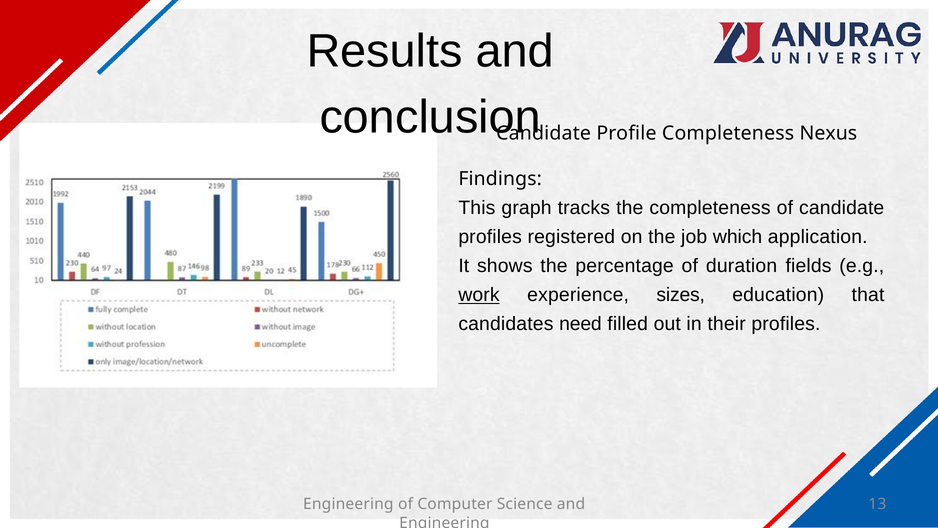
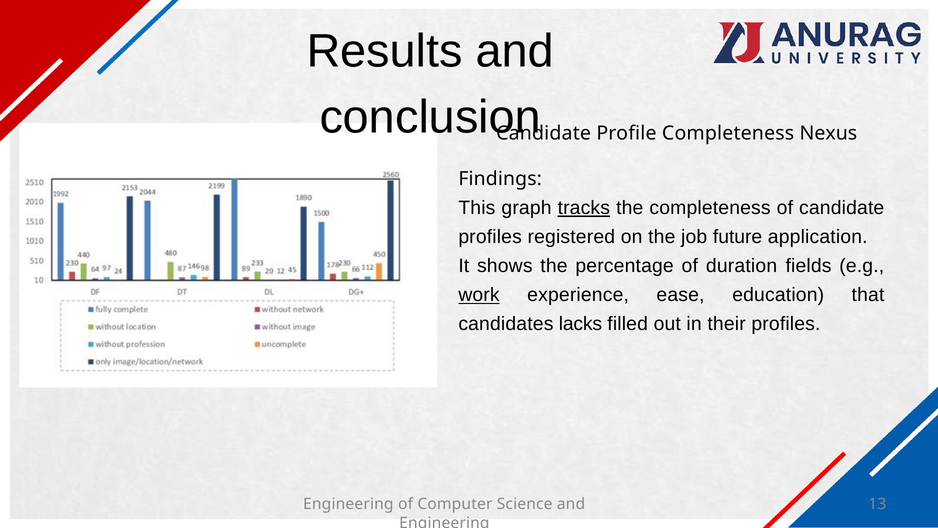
tracks underline: none -> present
which: which -> future
sizes: sizes -> ease
need: need -> lacks
